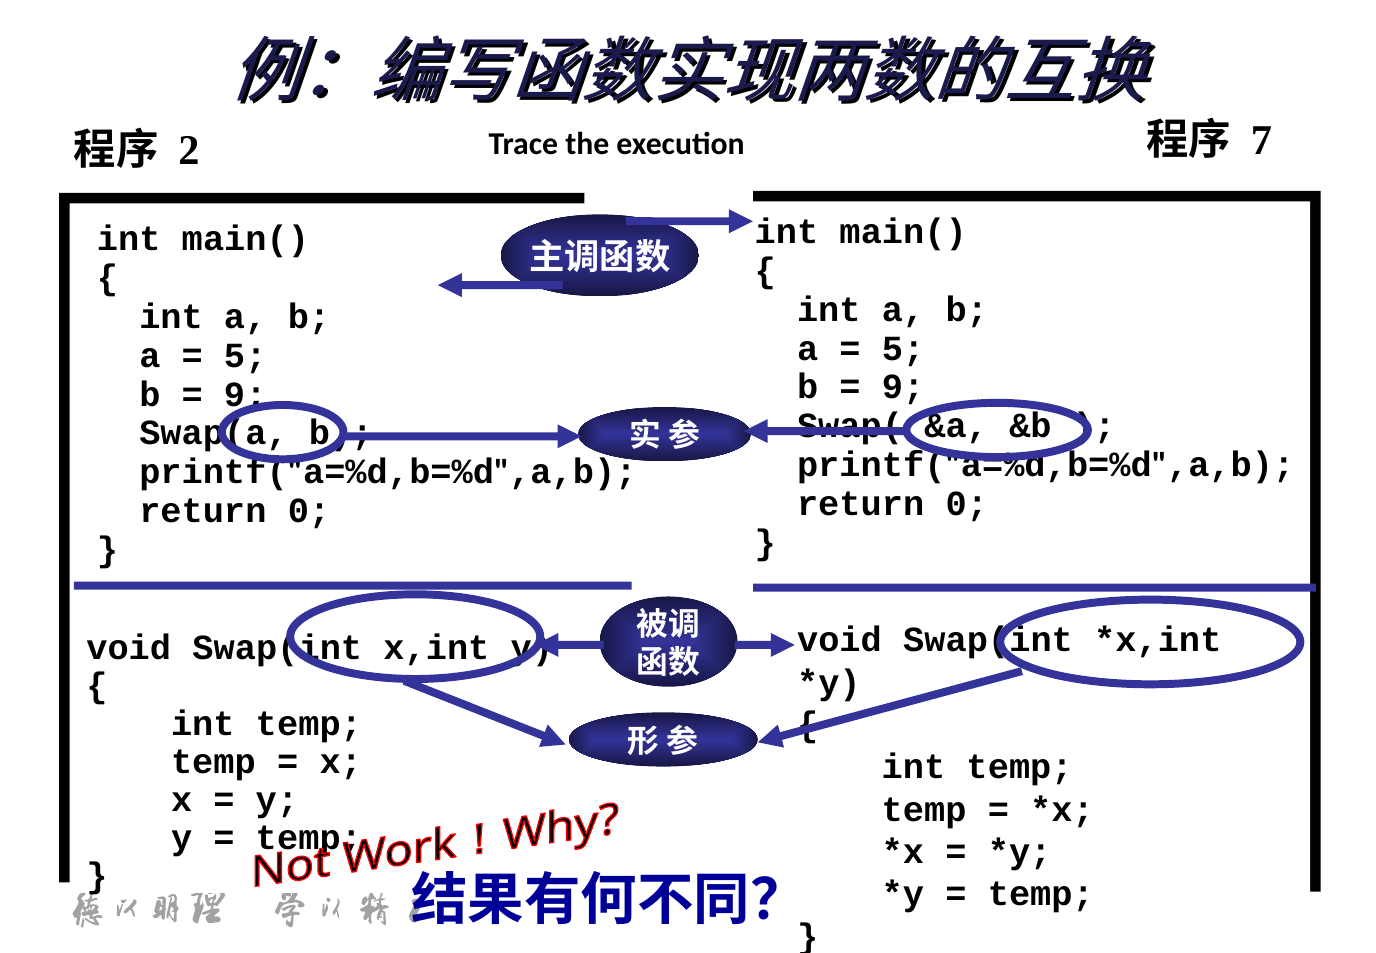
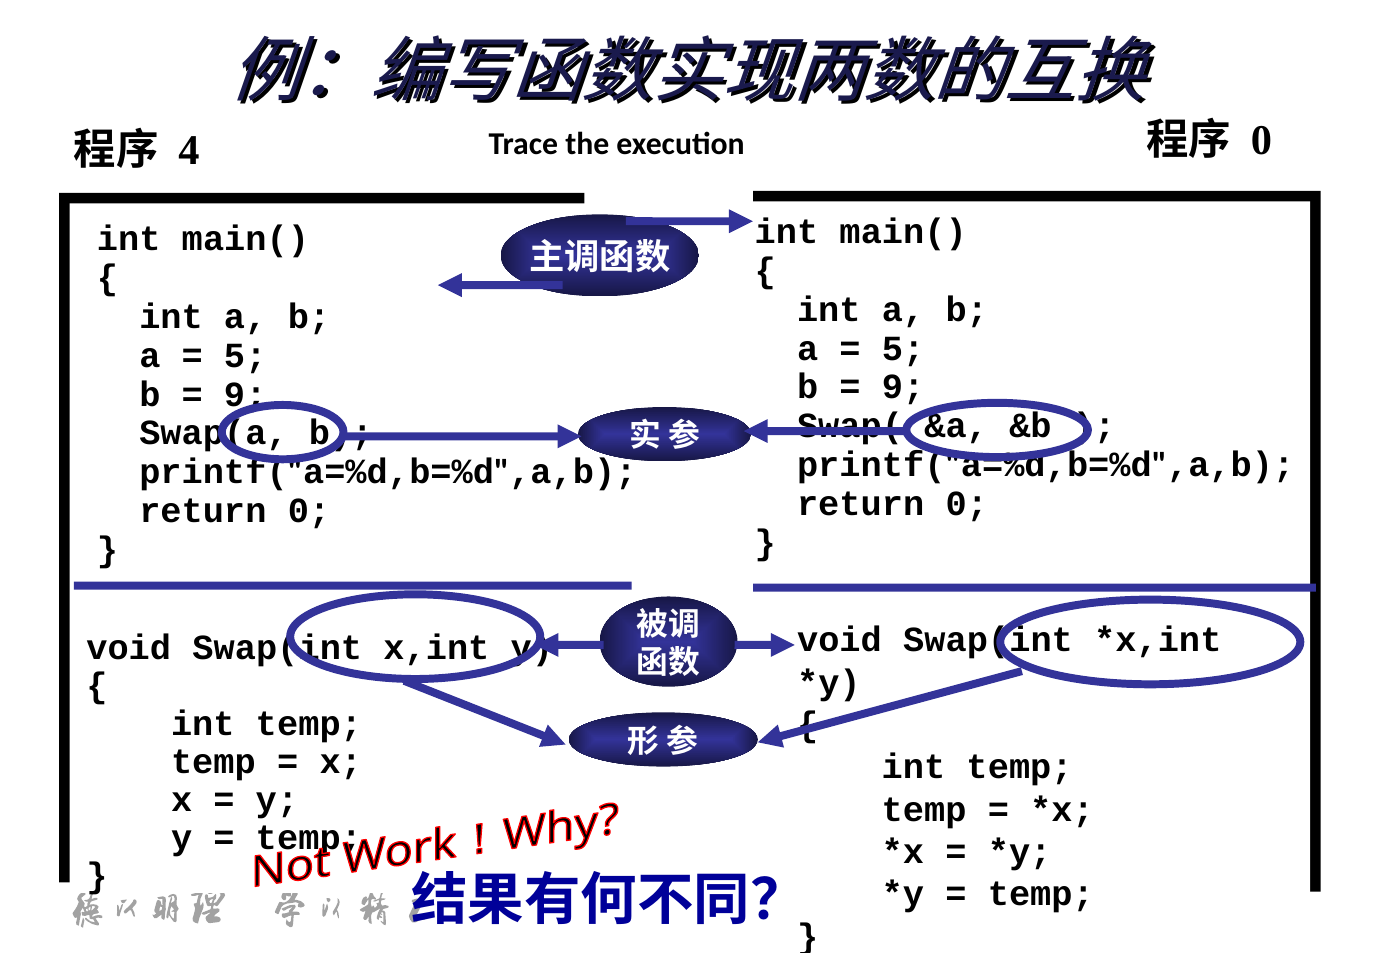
2: 2 -> 4
7 at (1261, 141): 7 -> 0
